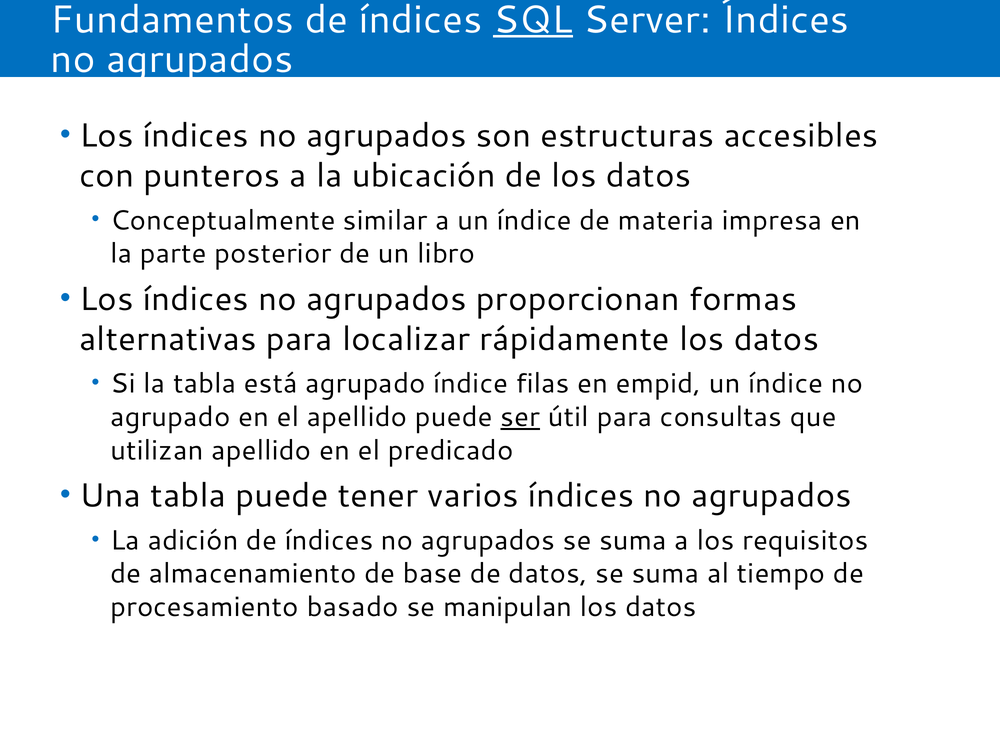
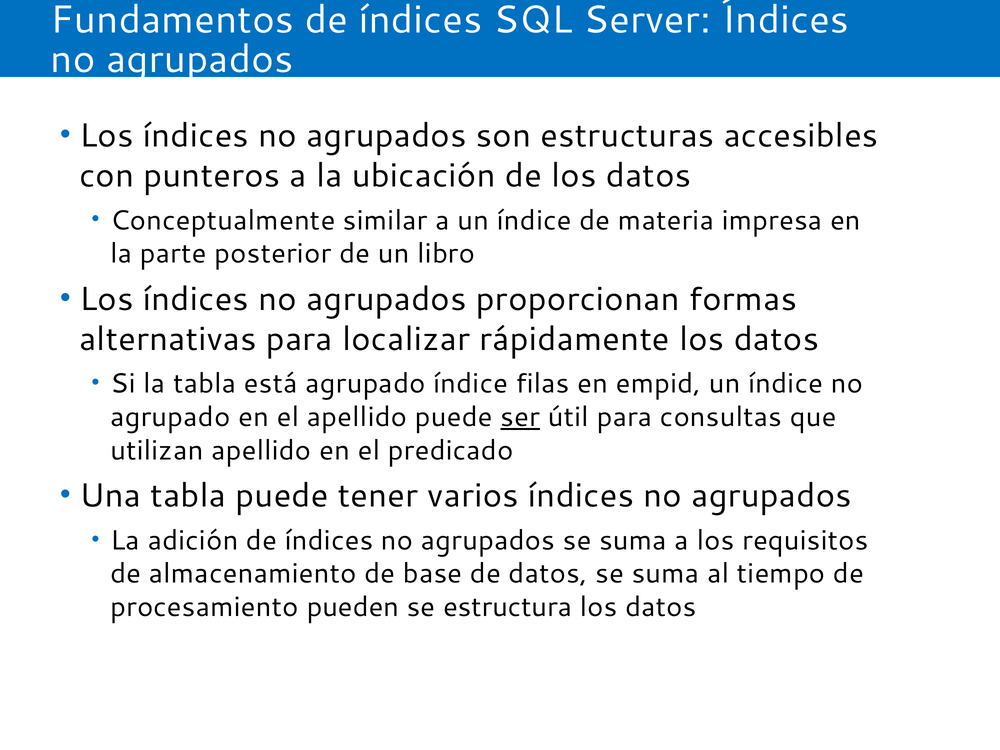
SQL underline: present -> none
basado: basado -> pueden
manipulan: manipulan -> estructura
